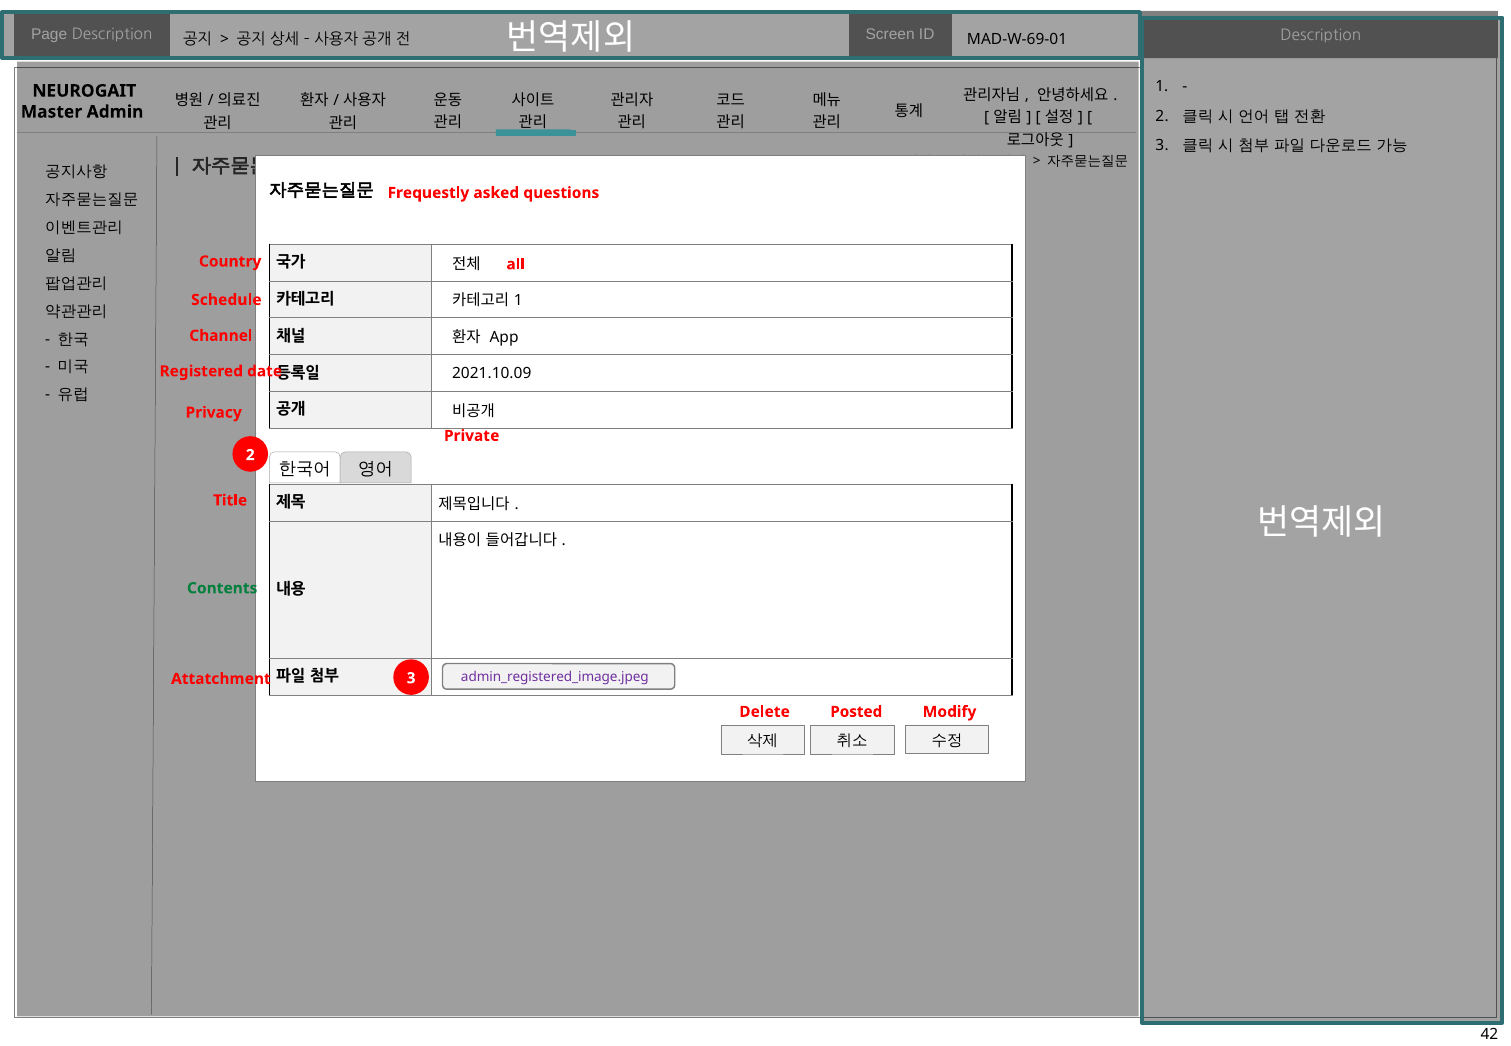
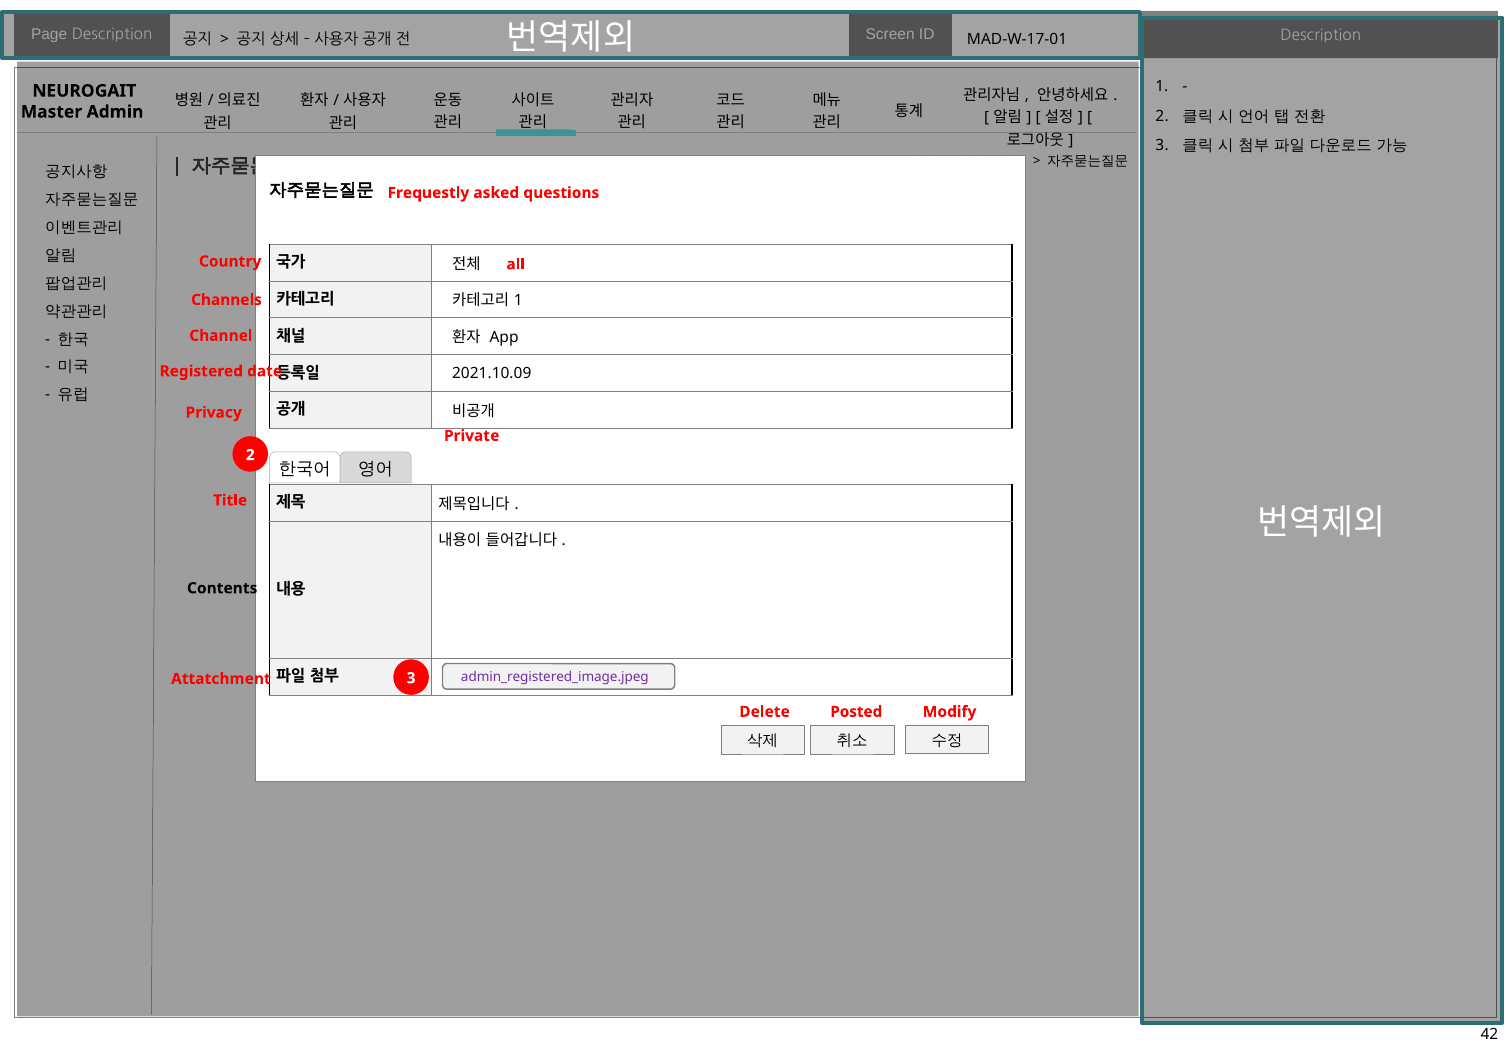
MAD-W-69-01: MAD-W-69-01 -> MAD-W-17-01
Schedule: Schedule -> Channels
Contents colour: green -> black
